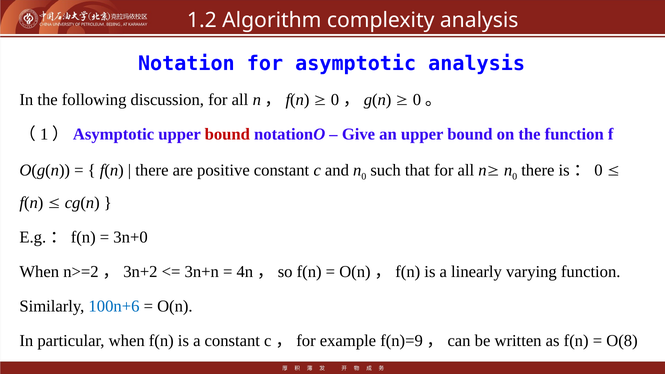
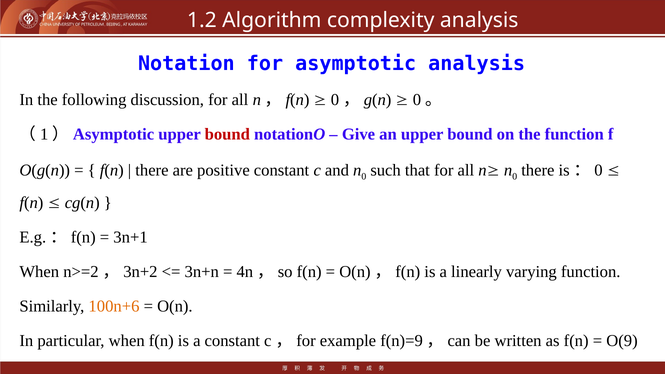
3n+0: 3n+0 -> 3n+1
100n+6 colour: blue -> orange
O(8: O(8 -> O(9
